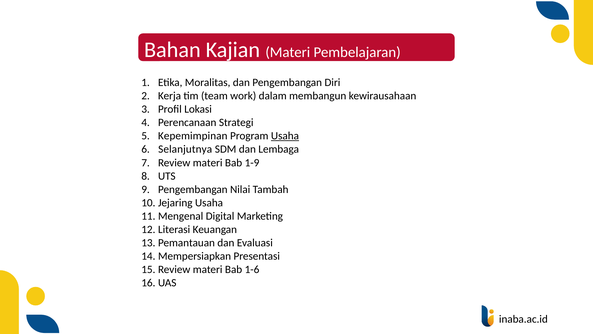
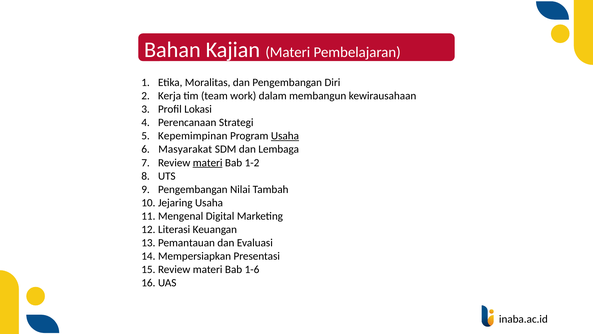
Selanjutnya: Selanjutnya -> Masyarakat
materi at (208, 162) underline: none -> present
1-9: 1-9 -> 1-2
